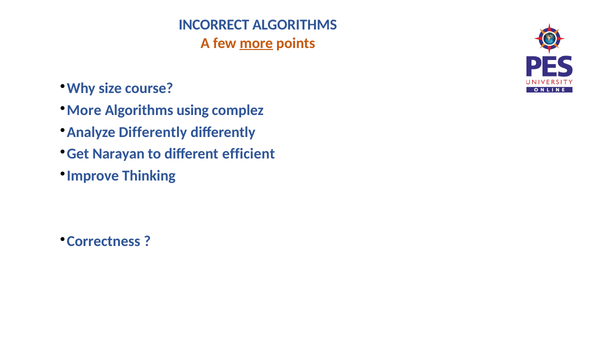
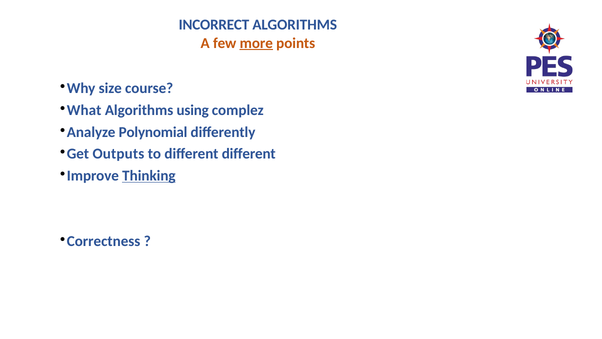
More at (84, 110): More -> What
Analyze Differently: Differently -> Polynomial
Narayan: Narayan -> Outputs
different efficient: efficient -> different
Thinking underline: none -> present
